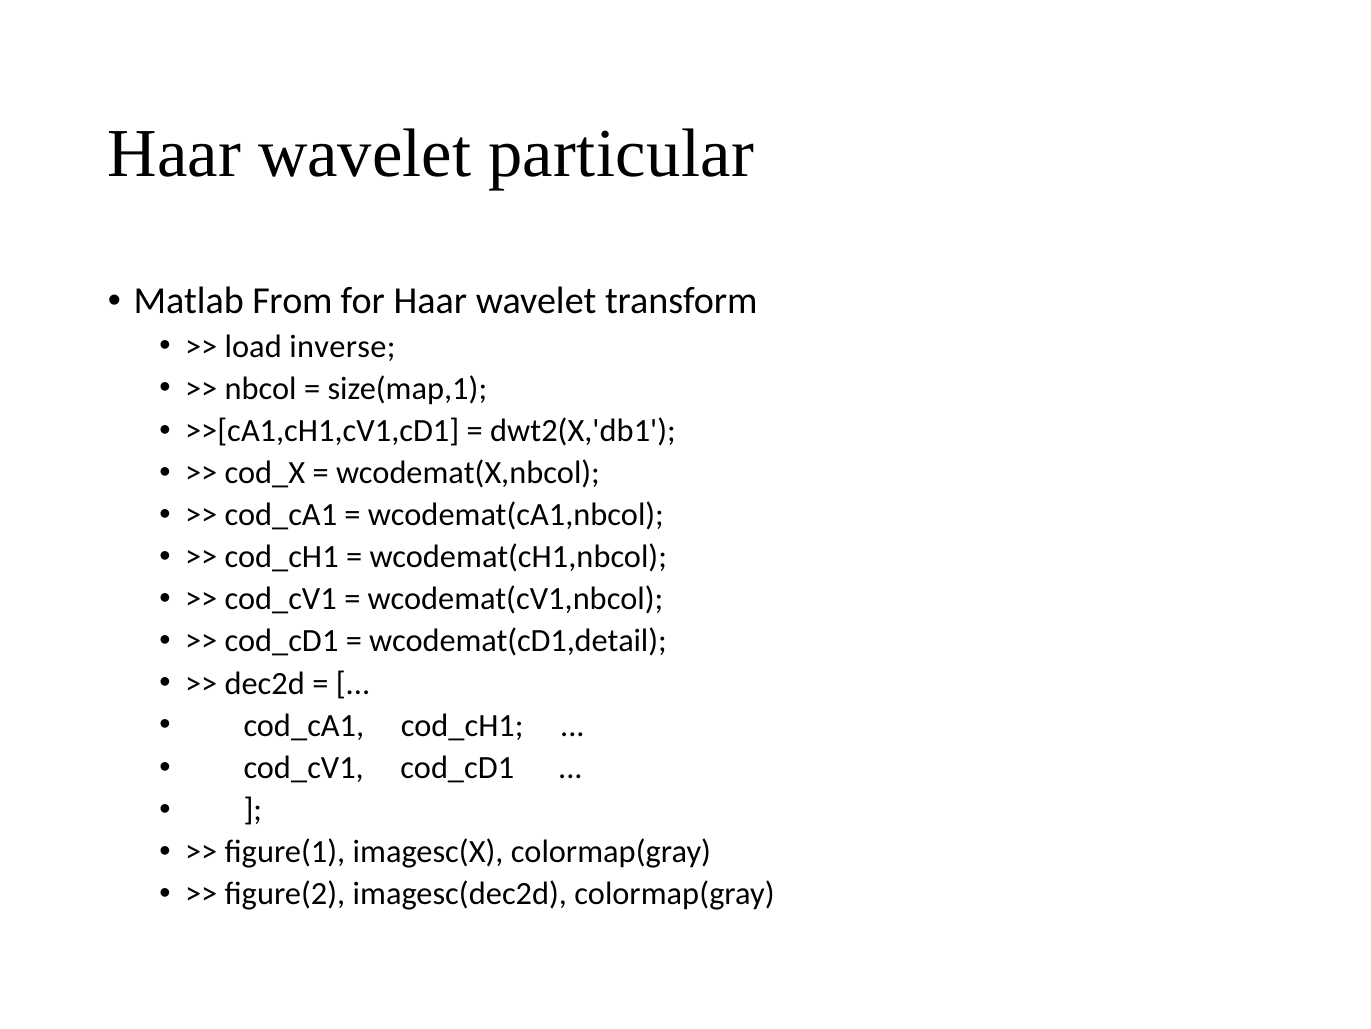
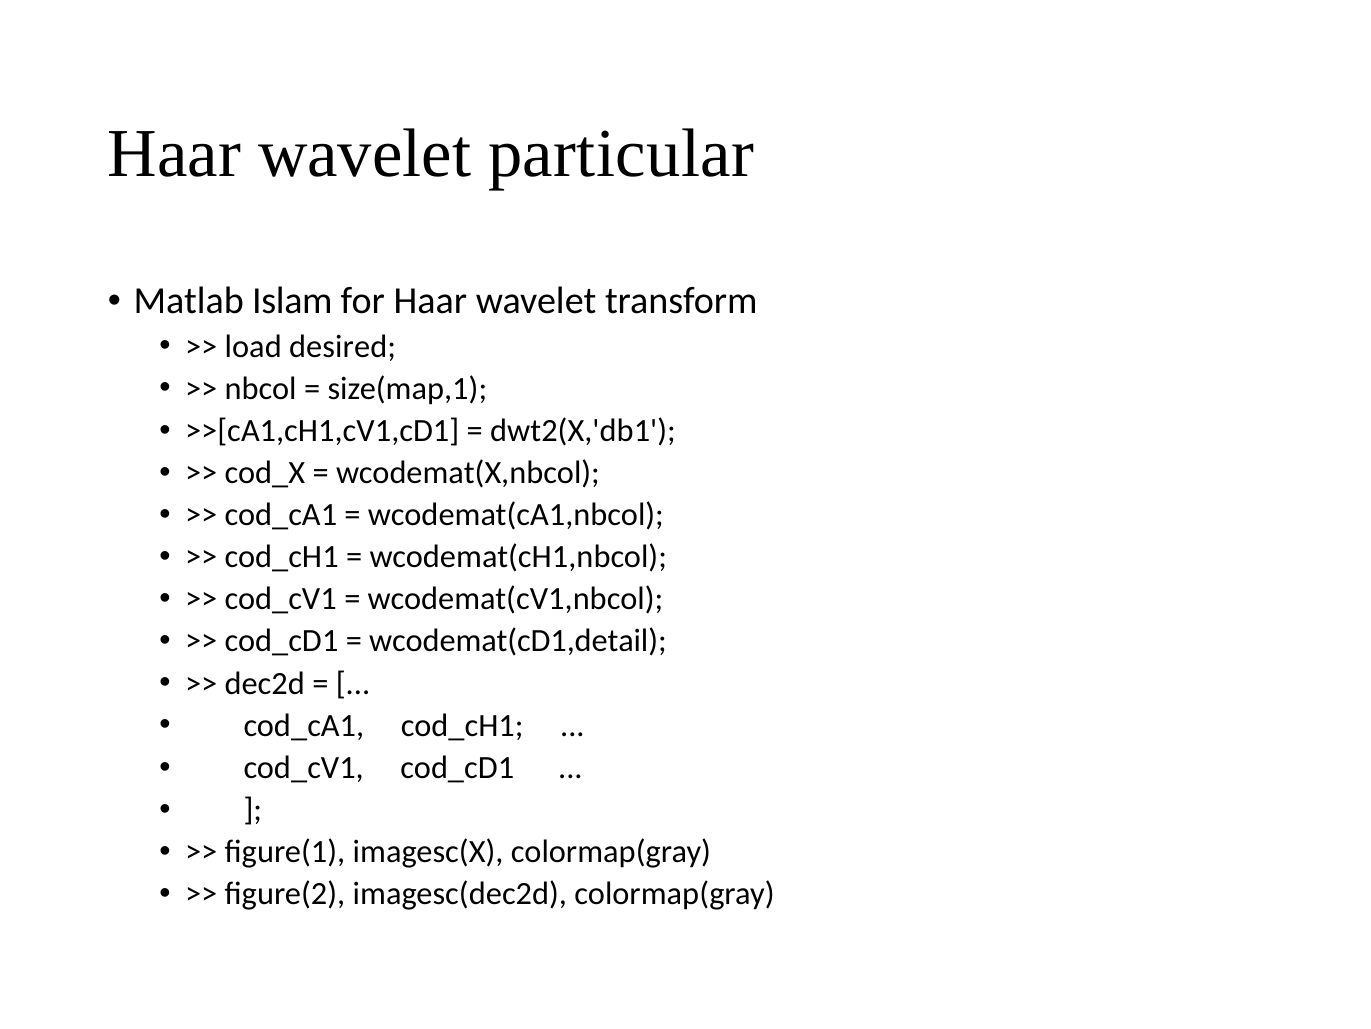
From: From -> Islam
inverse: inverse -> desired
